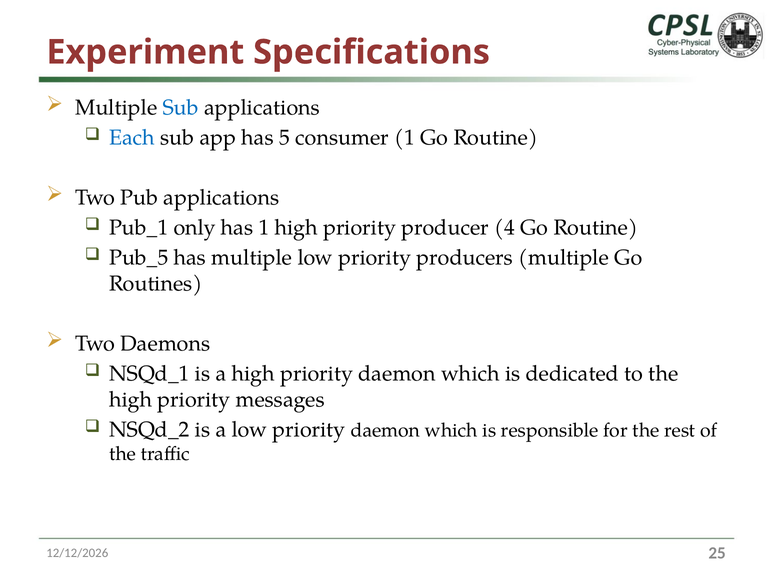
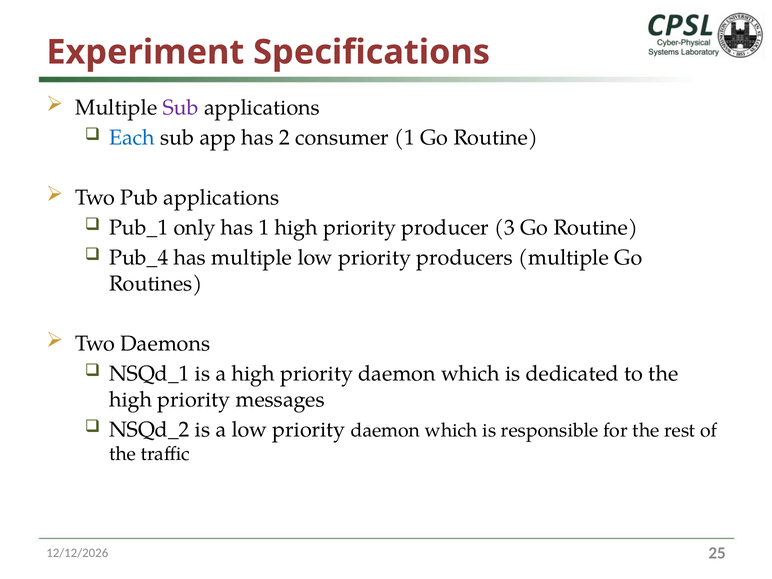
Sub at (181, 107) colour: blue -> purple
5: 5 -> 2
4: 4 -> 3
Pub_5: Pub_5 -> Pub_4
